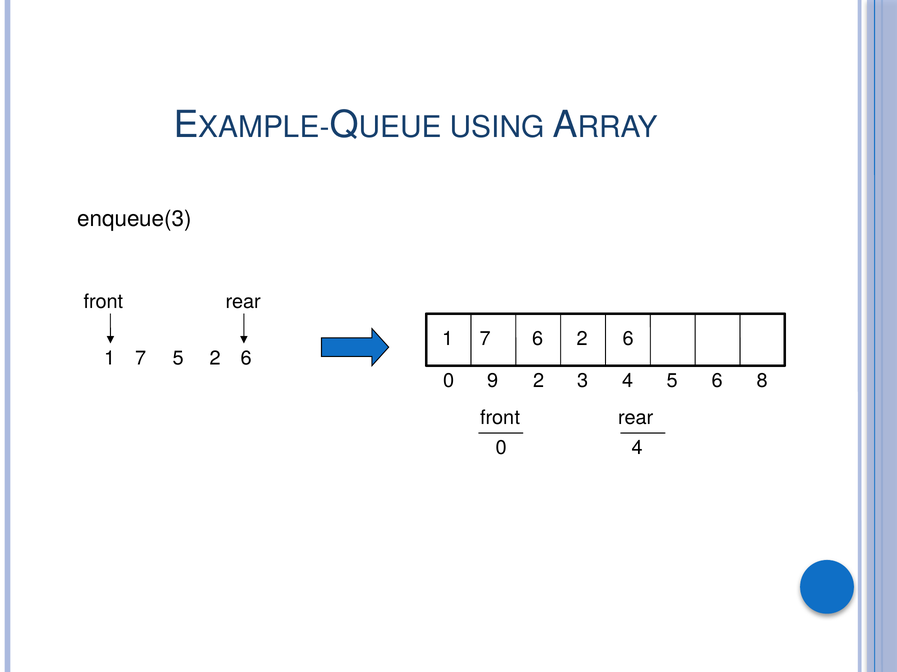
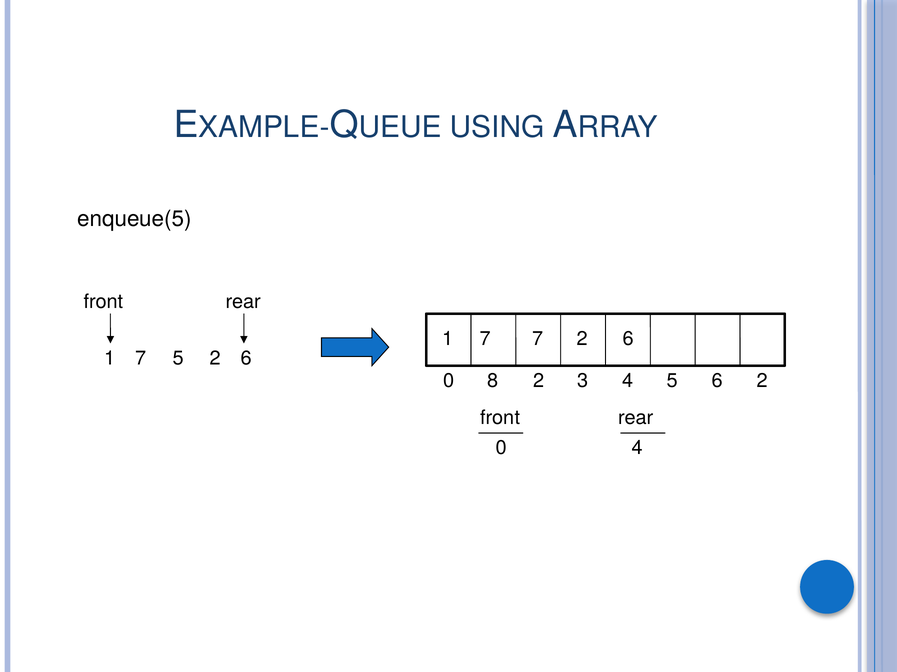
enqueue(3: enqueue(3 -> enqueue(5
7 6: 6 -> 7
9: 9 -> 8
5 8: 8 -> 2
